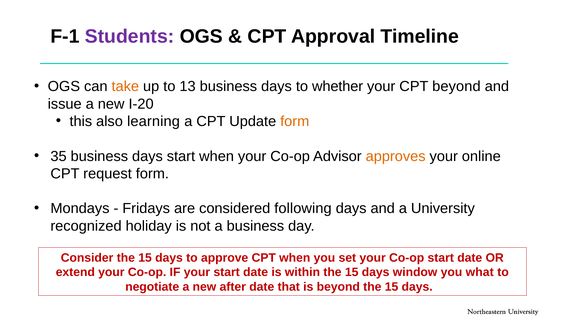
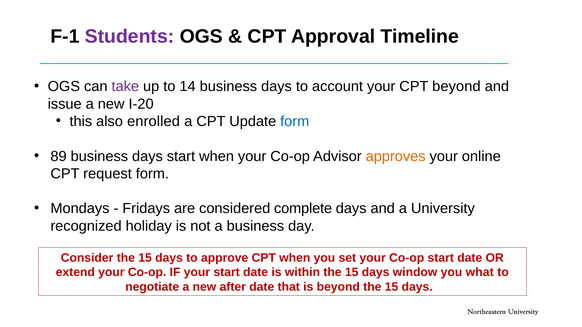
take colour: orange -> purple
13: 13 -> 14
whether: whether -> account
learning: learning -> enrolled
form at (295, 121) colour: orange -> blue
35: 35 -> 89
following: following -> complete
